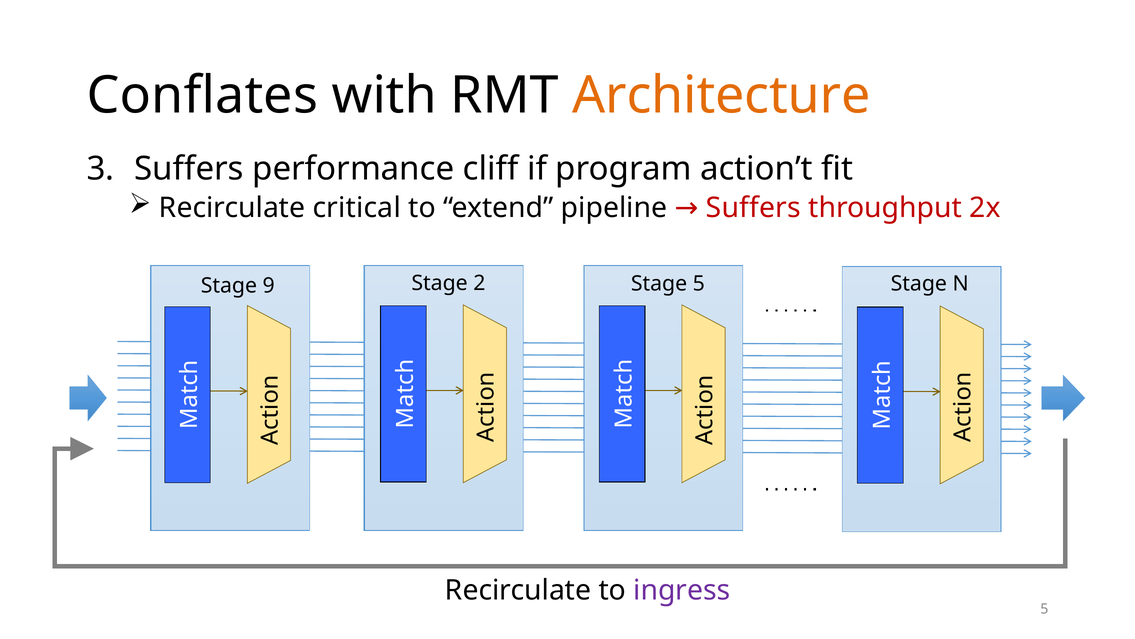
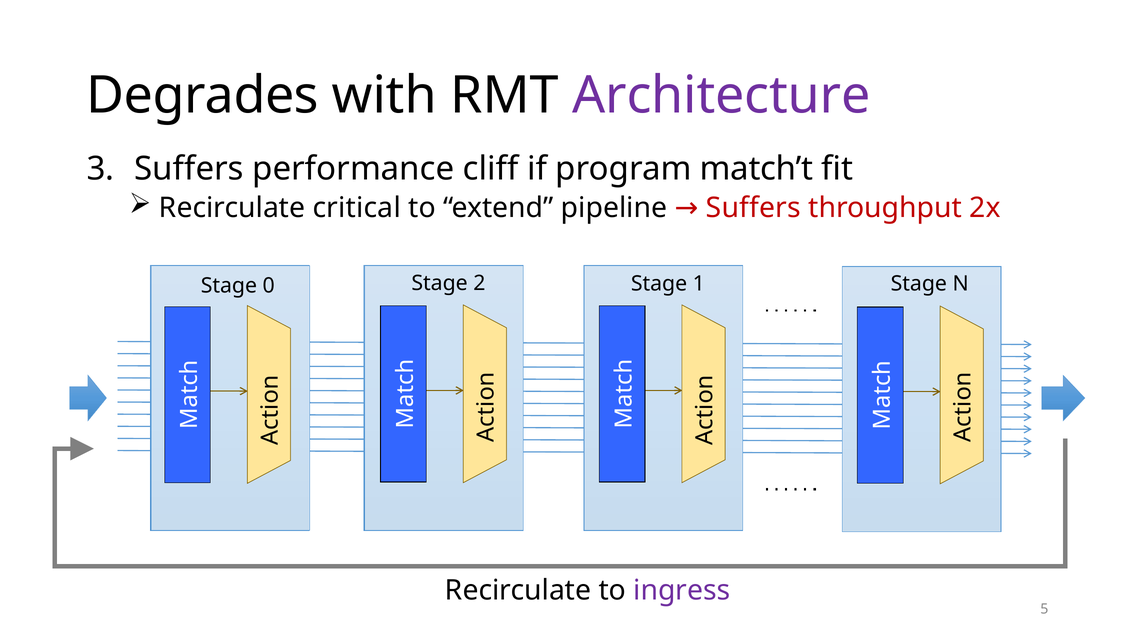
Conflates: Conflates -> Degrades
Architecture colour: orange -> purple
action’t: action’t -> match’t
9: 9 -> 0
Stage 5: 5 -> 1
